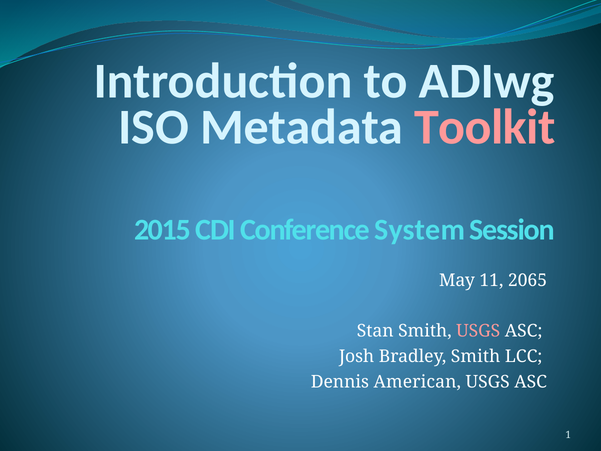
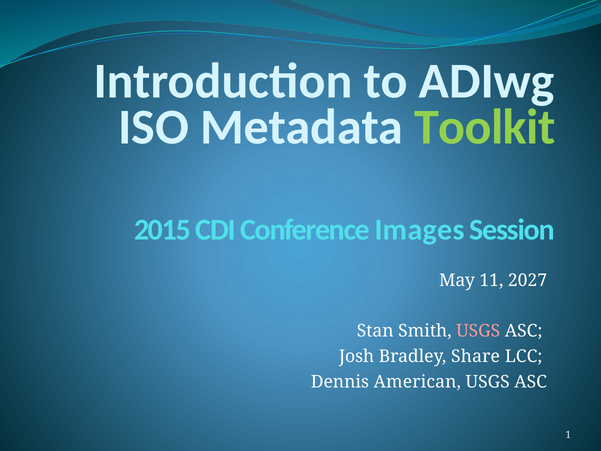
Toolkit colour: pink -> light green
System: System -> Images
2065: 2065 -> 2027
Bradley Smith: Smith -> Share
